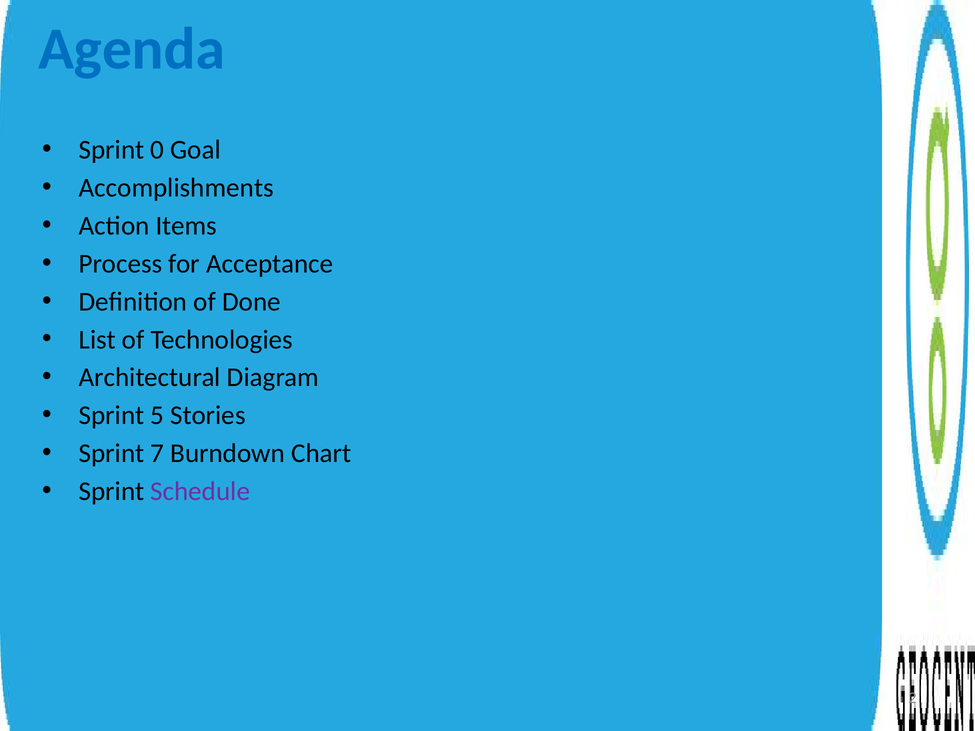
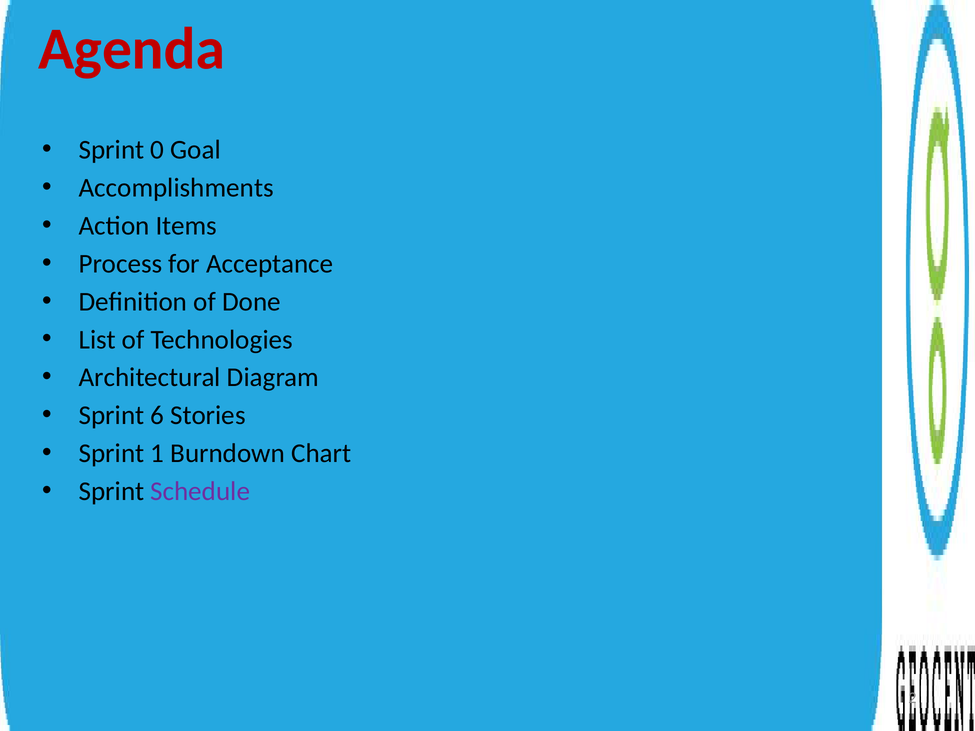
Agenda colour: blue -> red
5: 5 -> 6
7: 7 -> 1
